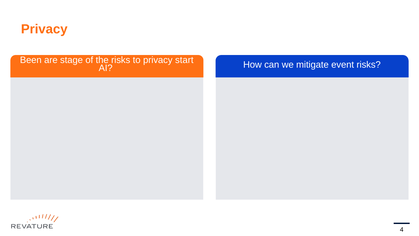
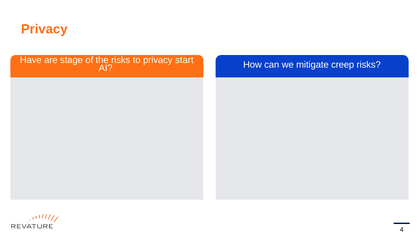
Been: Been -> Have
event: event -> creep
